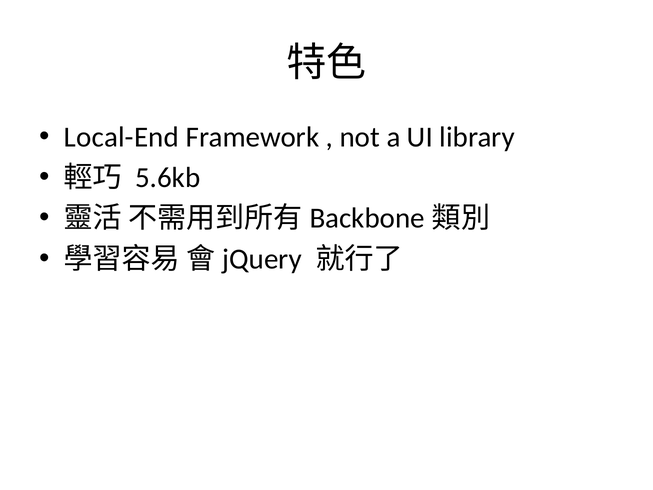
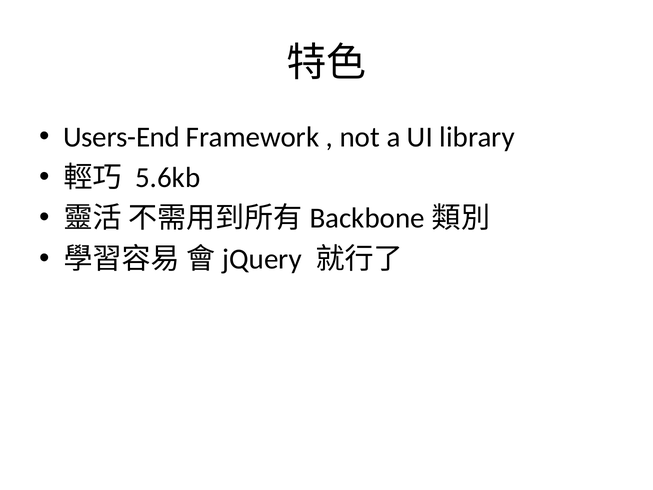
Local-End: Local-End -> Users-End
